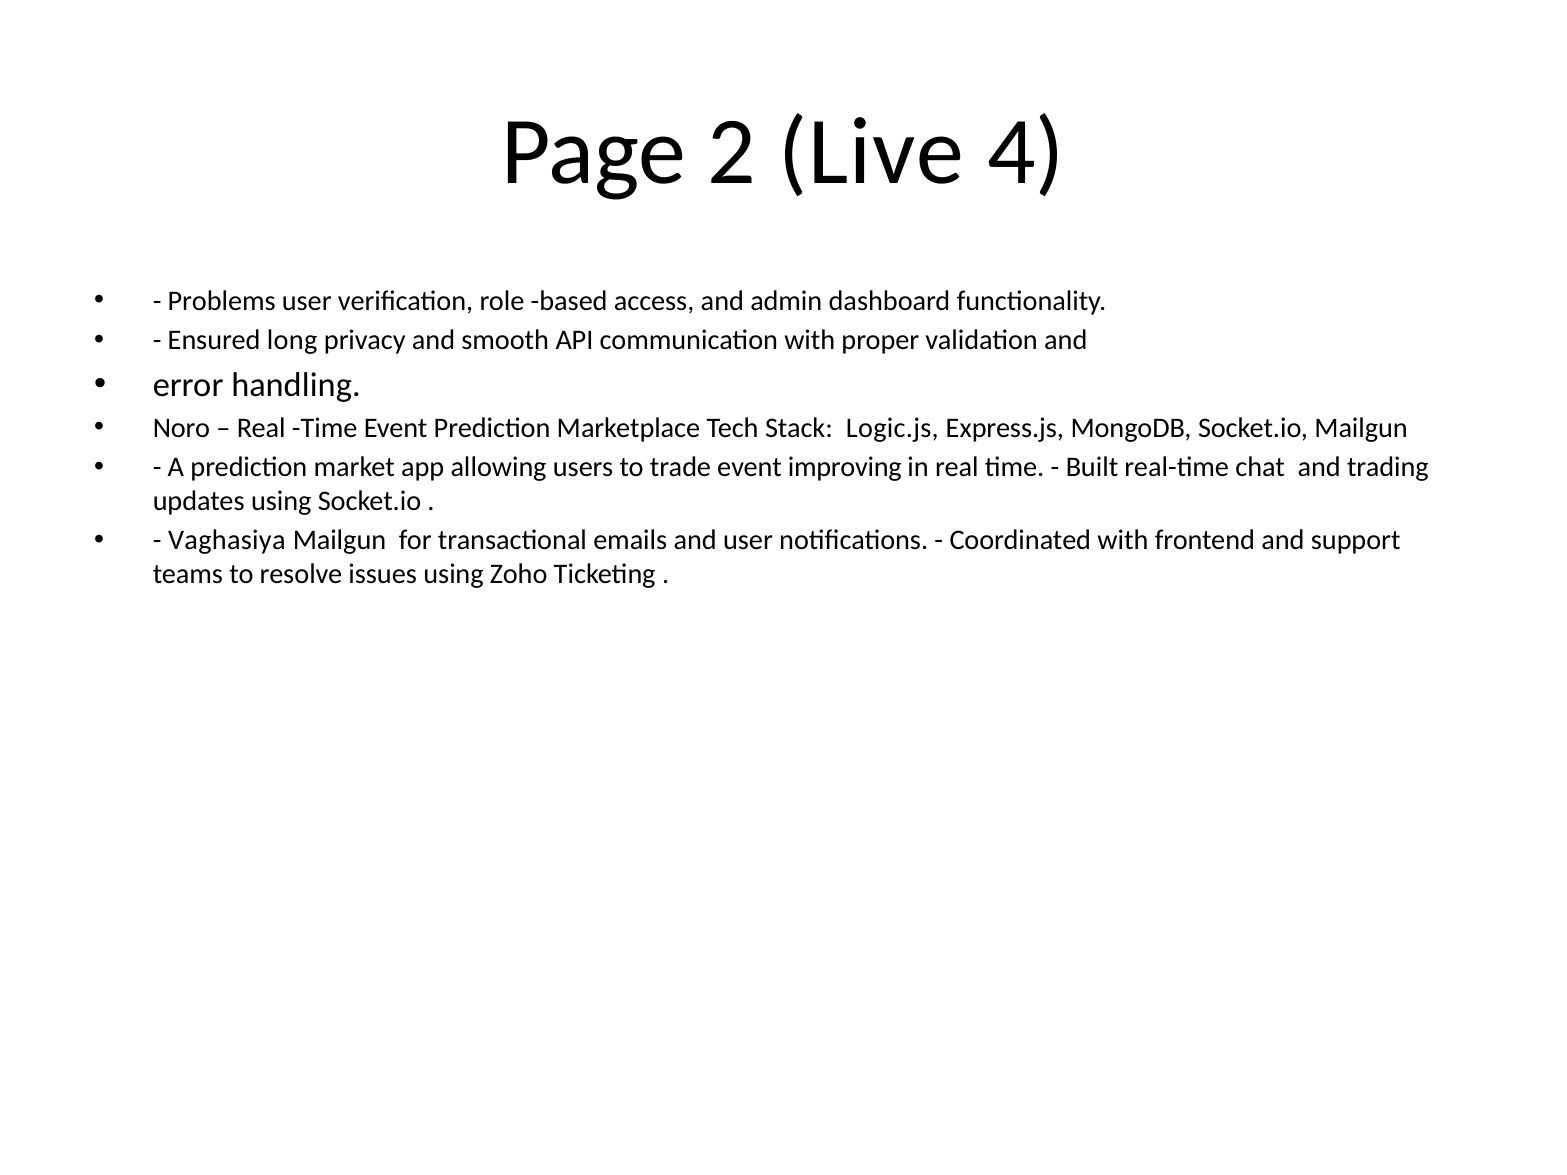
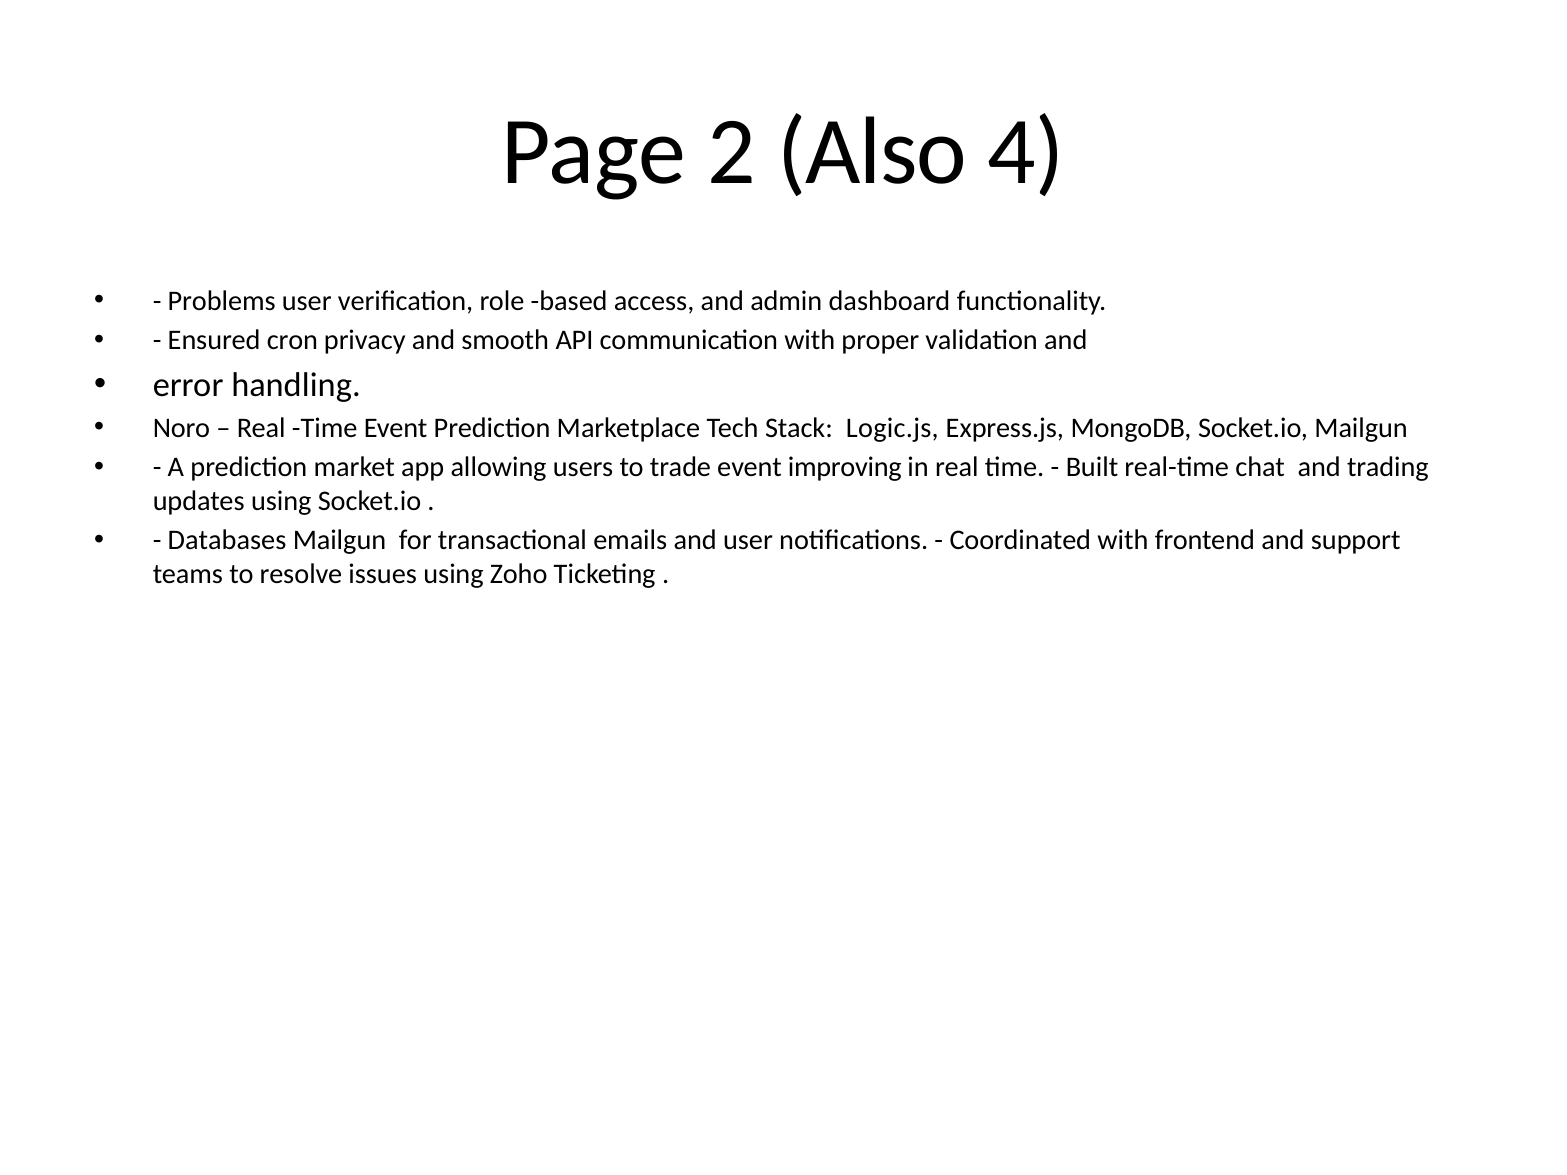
Live: Live -> Also
long: long -> cron
Vaghasiya: Vaghasiya -> Databases
